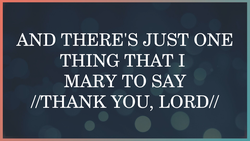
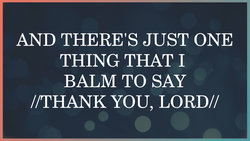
MARY: MARY -> BALM
